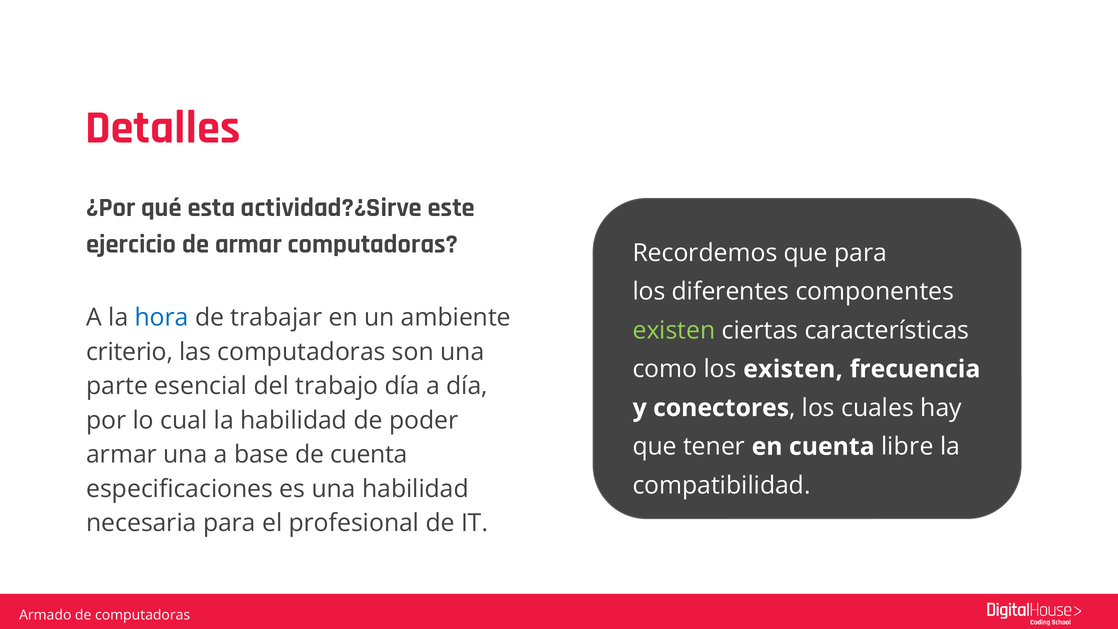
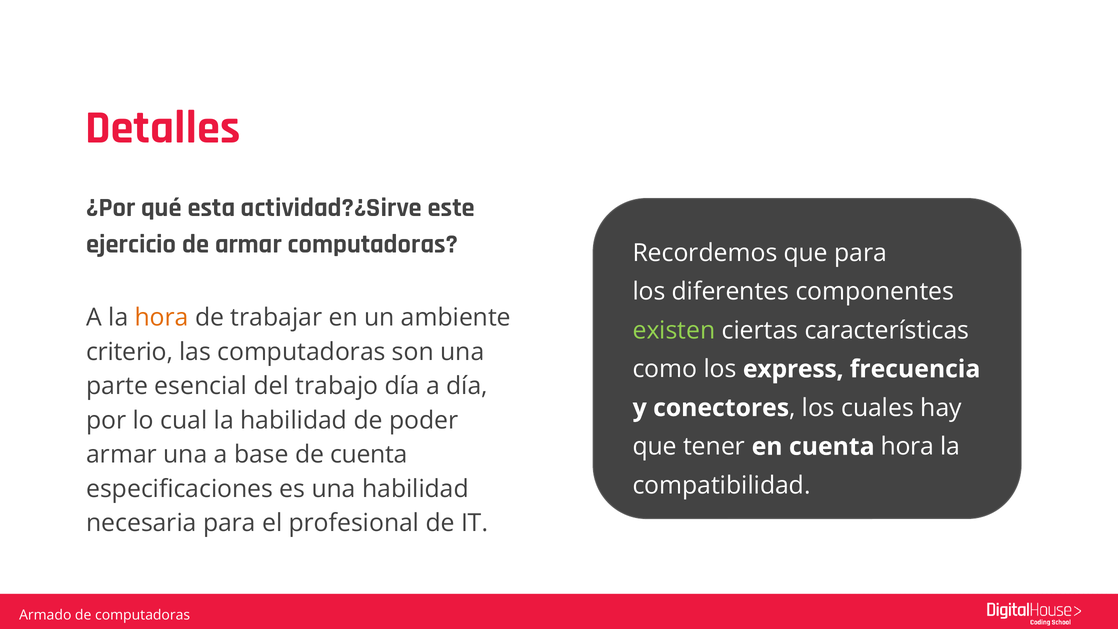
hora at (162, 318) colour: blue -> orange
los existen: existen -> express
cuenta libre: libre -> hora
